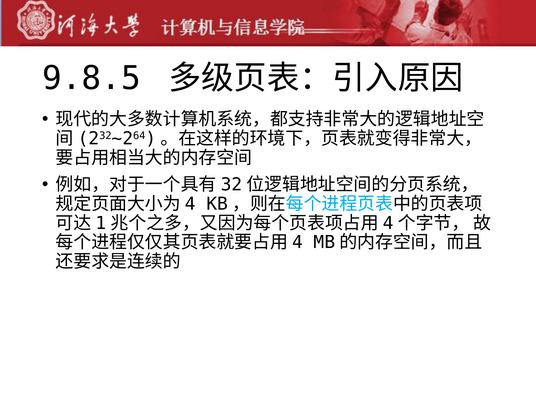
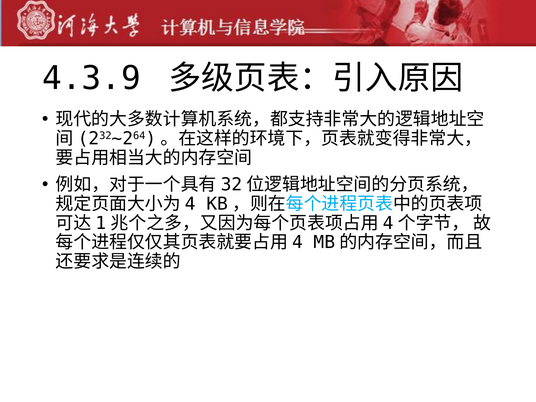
9.8.5: 9.8.5 -> 4.3.9
